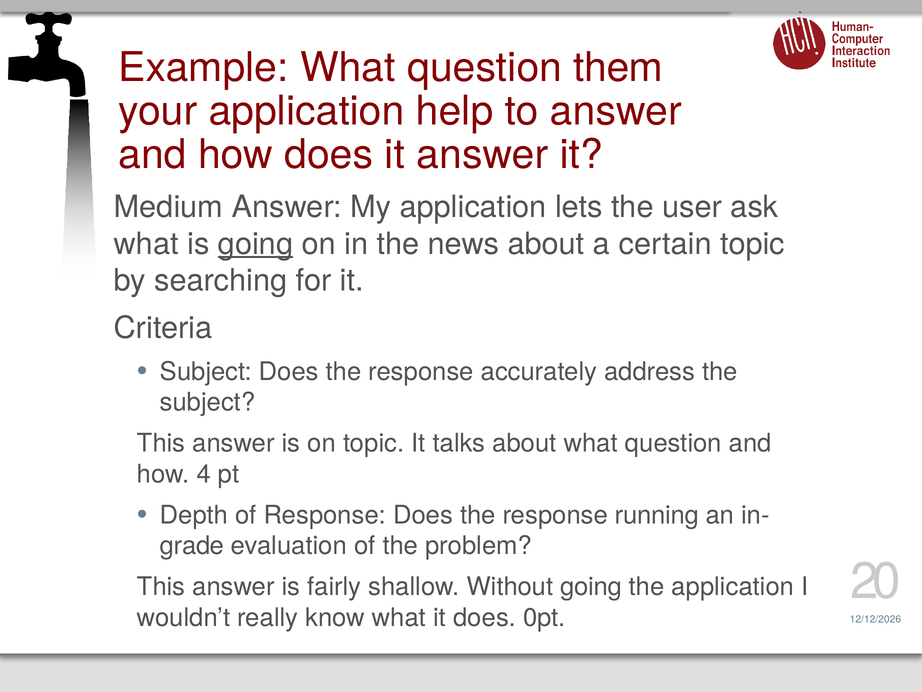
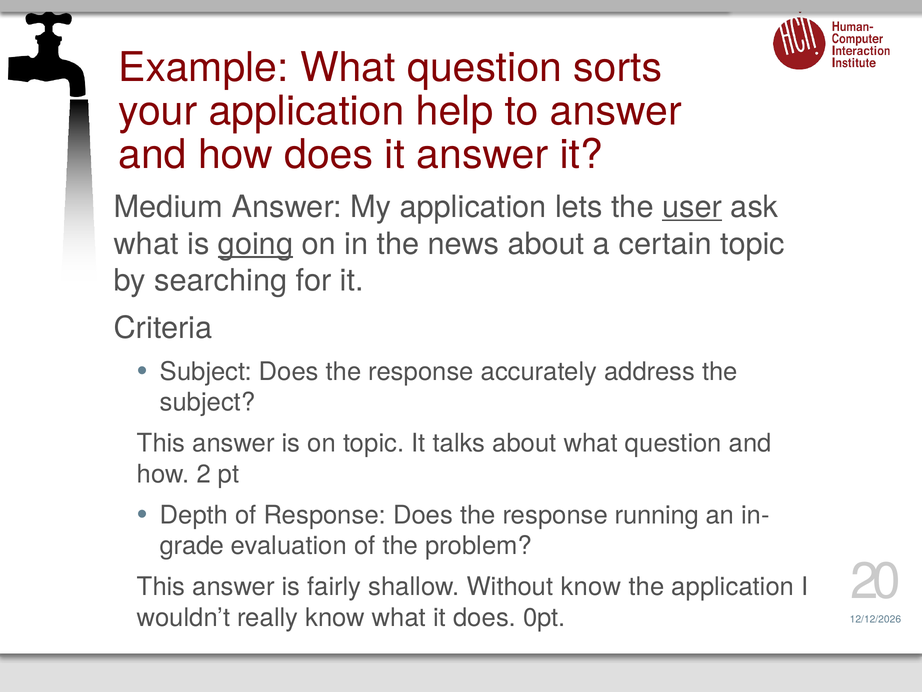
them: them -> sorts
user underline: none -> present
4: 4 -> 2
Without going: going -> know
